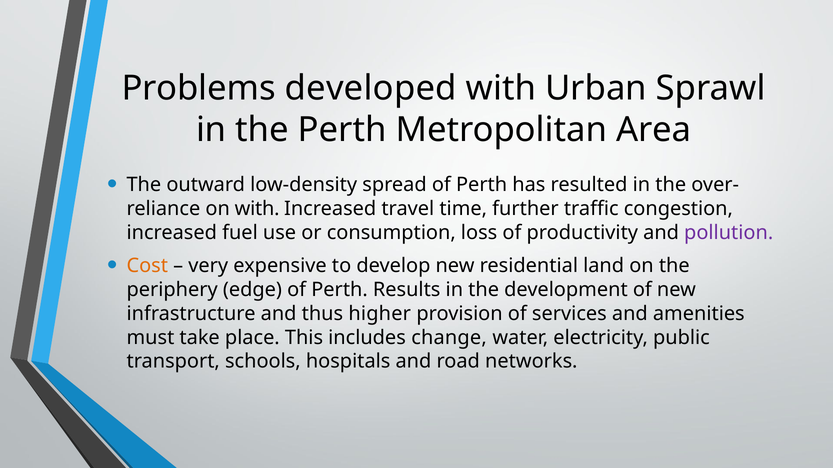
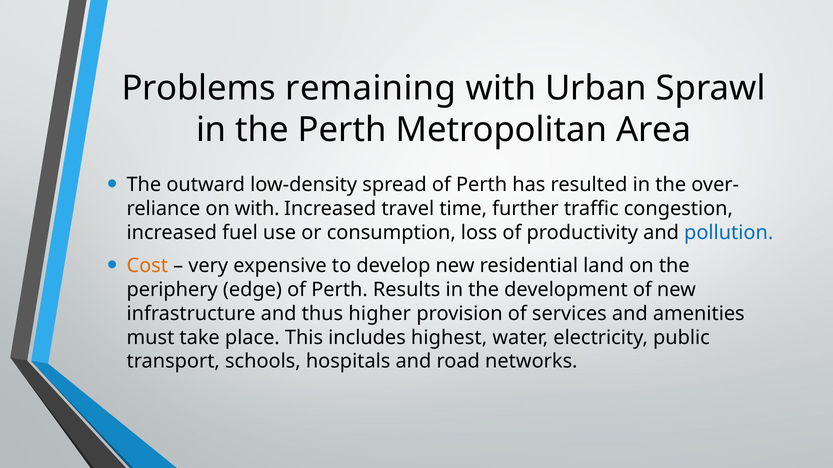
developed: developed -> remaining
pollution colour: purple -> blue
change: change -> highest
